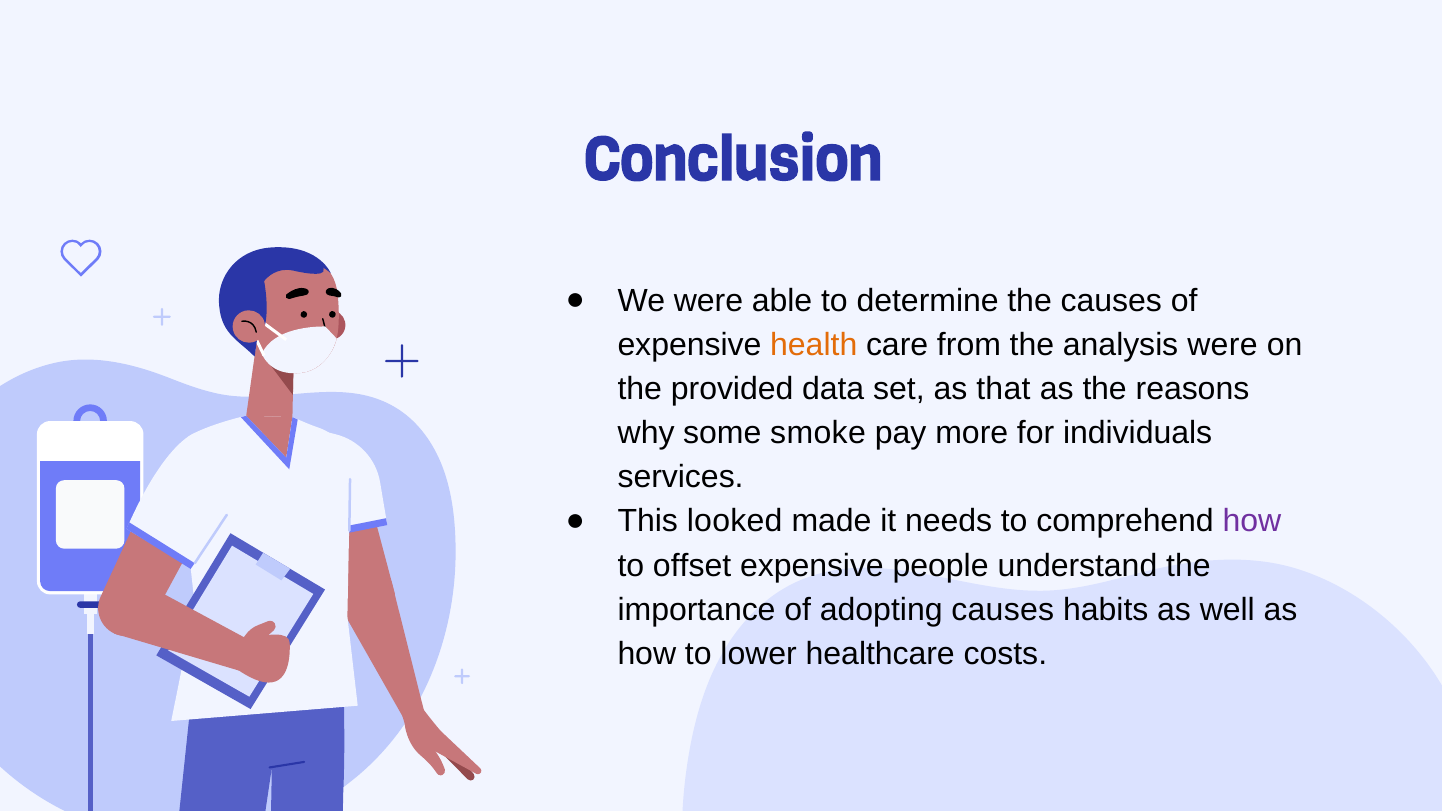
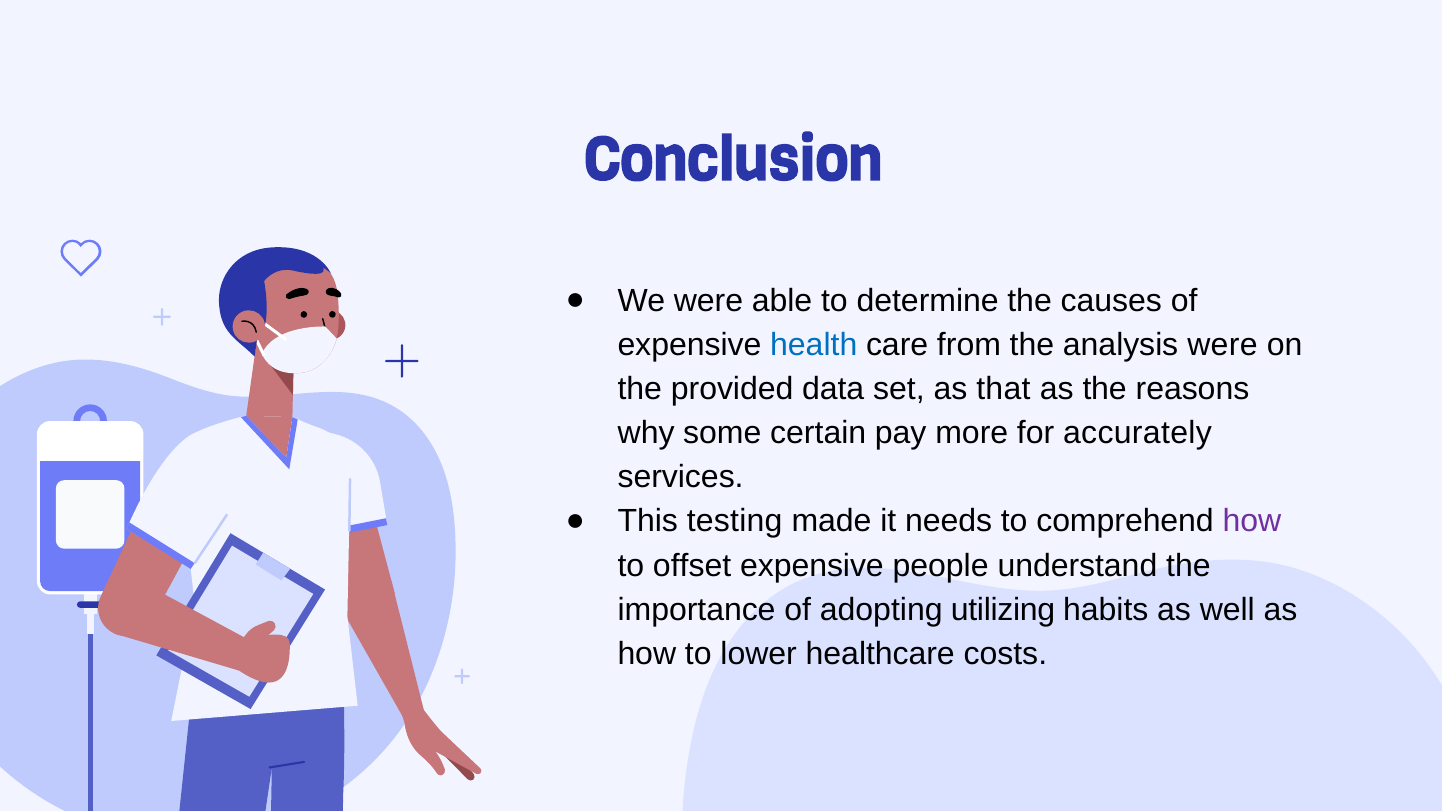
health colour: orange -> blue
smoke: smoke -> certain
individuals: individuals -> accurately
looked: looked -> testing
adopting causes: causes -> utilizing
